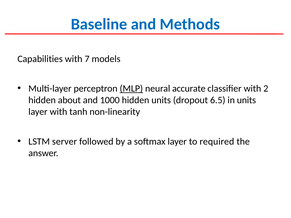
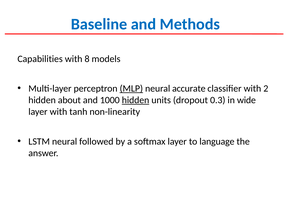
7: 7 -> 8
hidden at (136, 100) underline: none -> present
6.5: 6.5 -> 0.3
in units: units -> wide
LSTM server: server -> neural
required: required -> language
